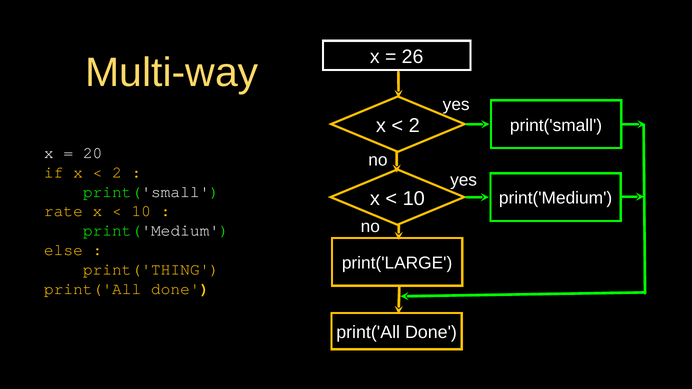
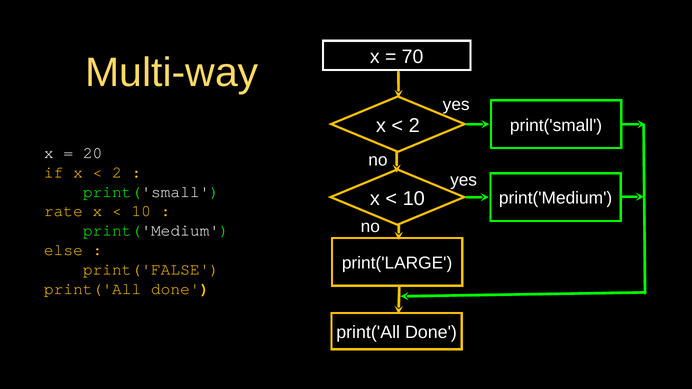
26: 26 -> 70
print('THING: print('THING -> print('FALSE
